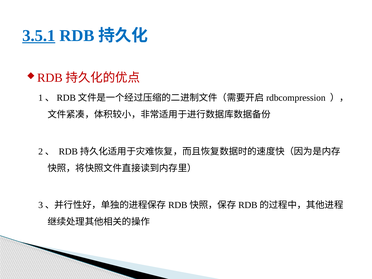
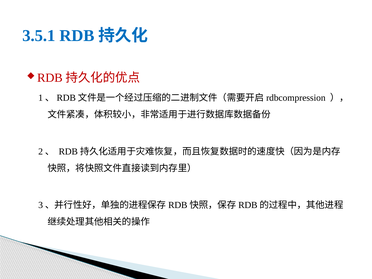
3.5.1 underline: present -> none
